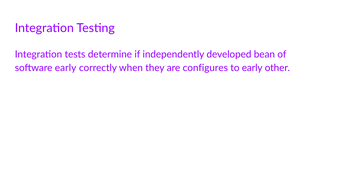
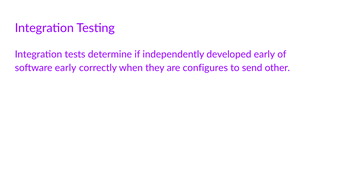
developed bean: bean -> early
to early: early -> send
